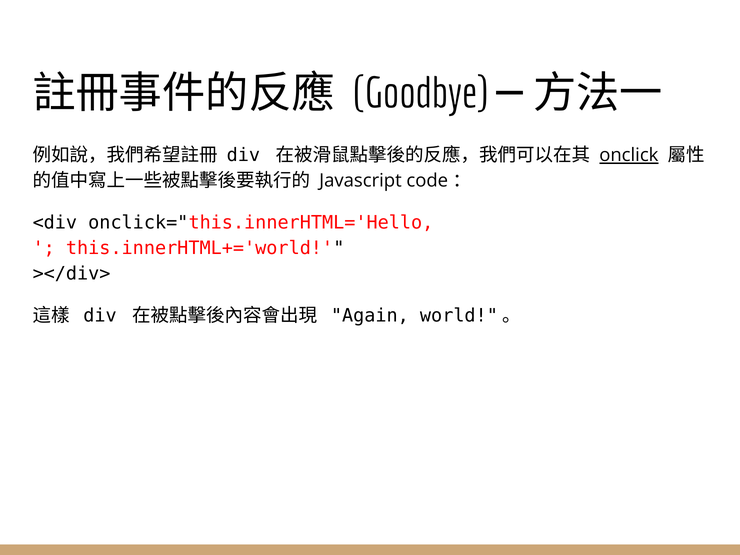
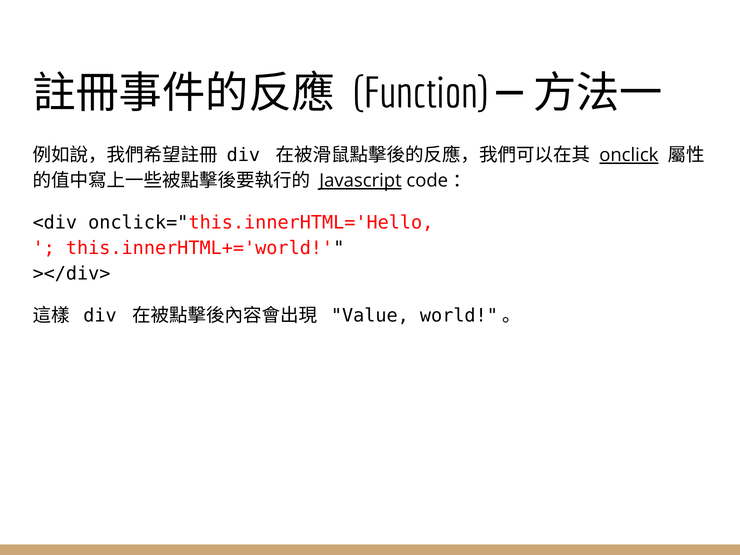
Goodbye: Goodbye -> Function
Javascript underline: none -> present
Again: Again -> Value
